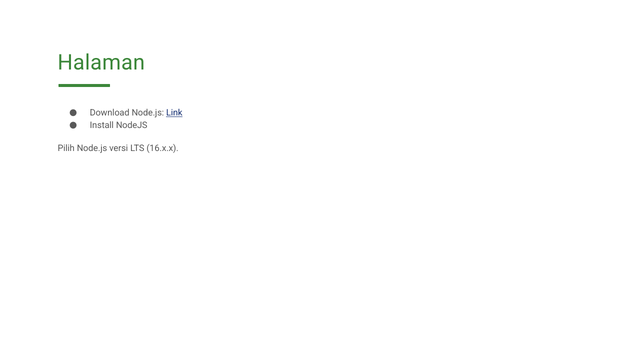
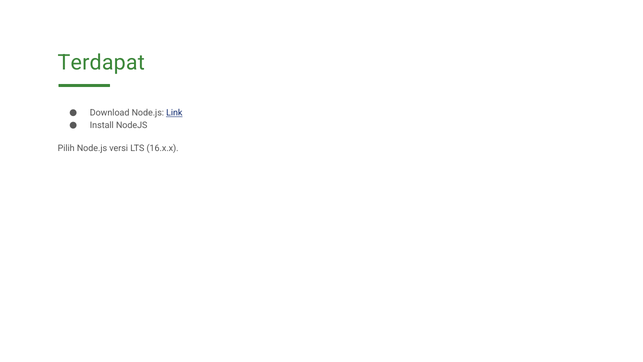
Halaman: Halaman -> Terdapat
